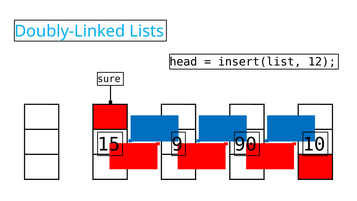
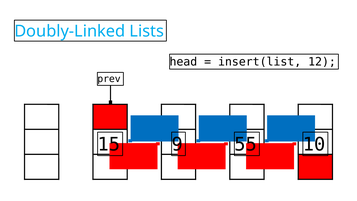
sure: sure -> prev
90: 90 -> 55
